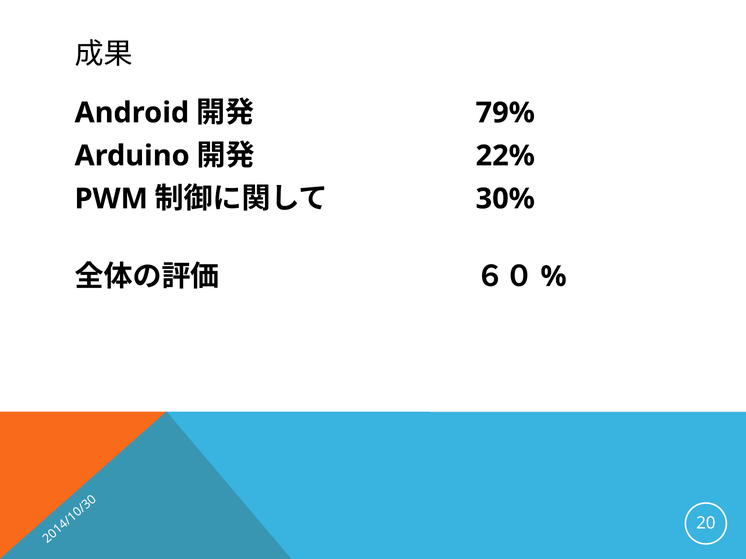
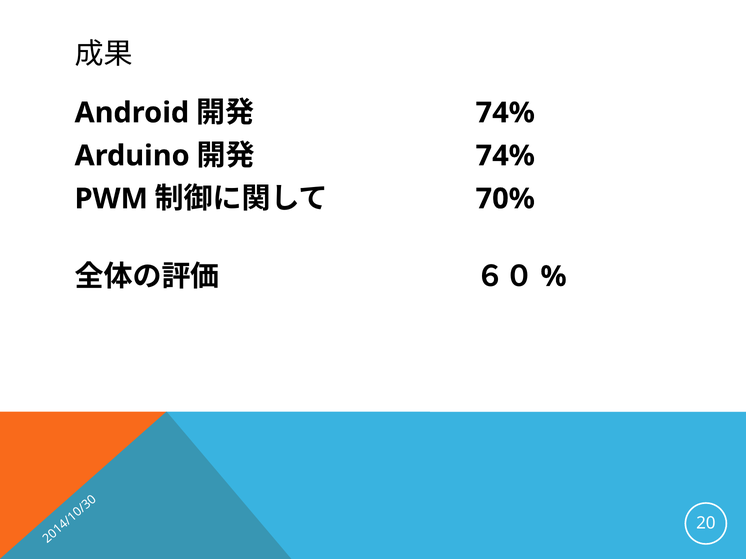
79% at (505, 113): 79% -> 74%
22% at (505, 156): 22% -> 74%
30%: 30% -> 70%
